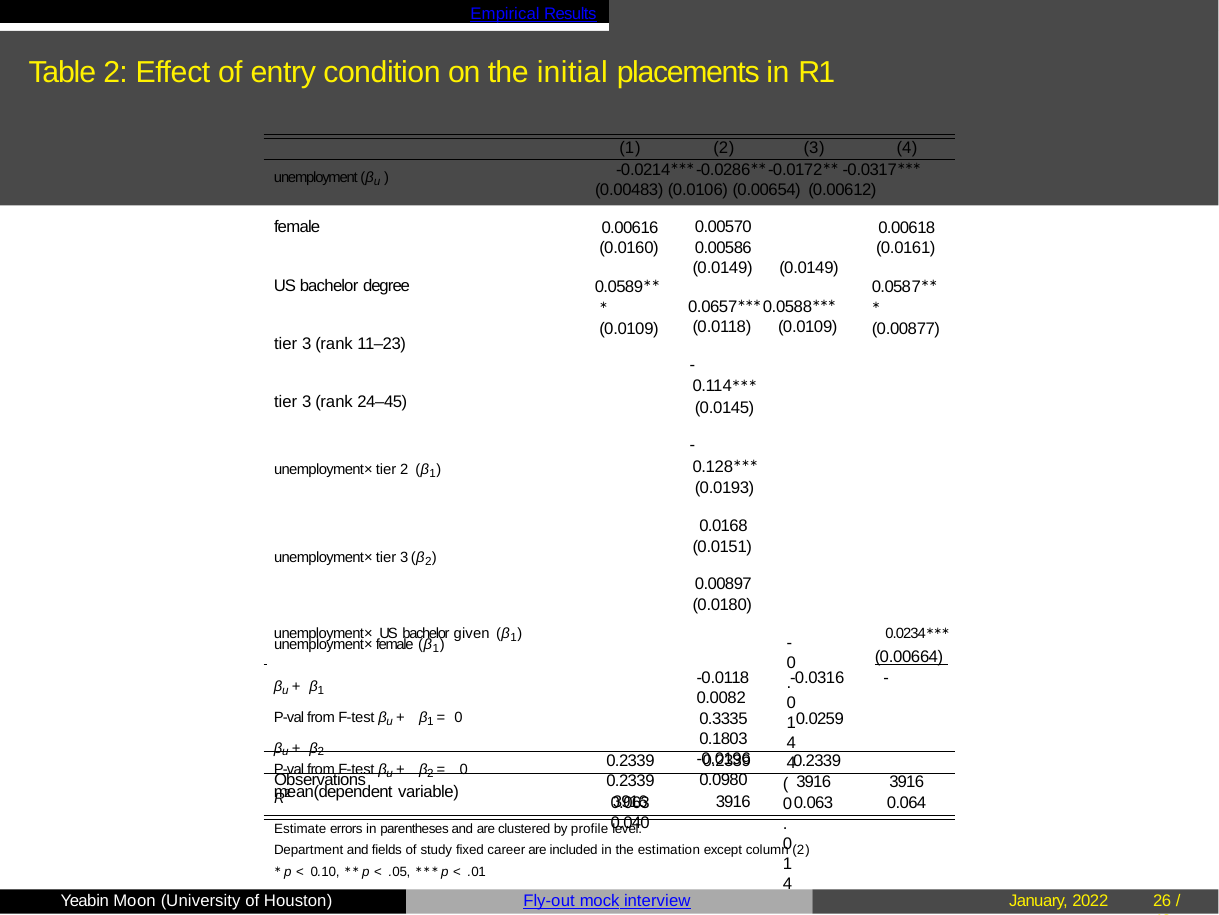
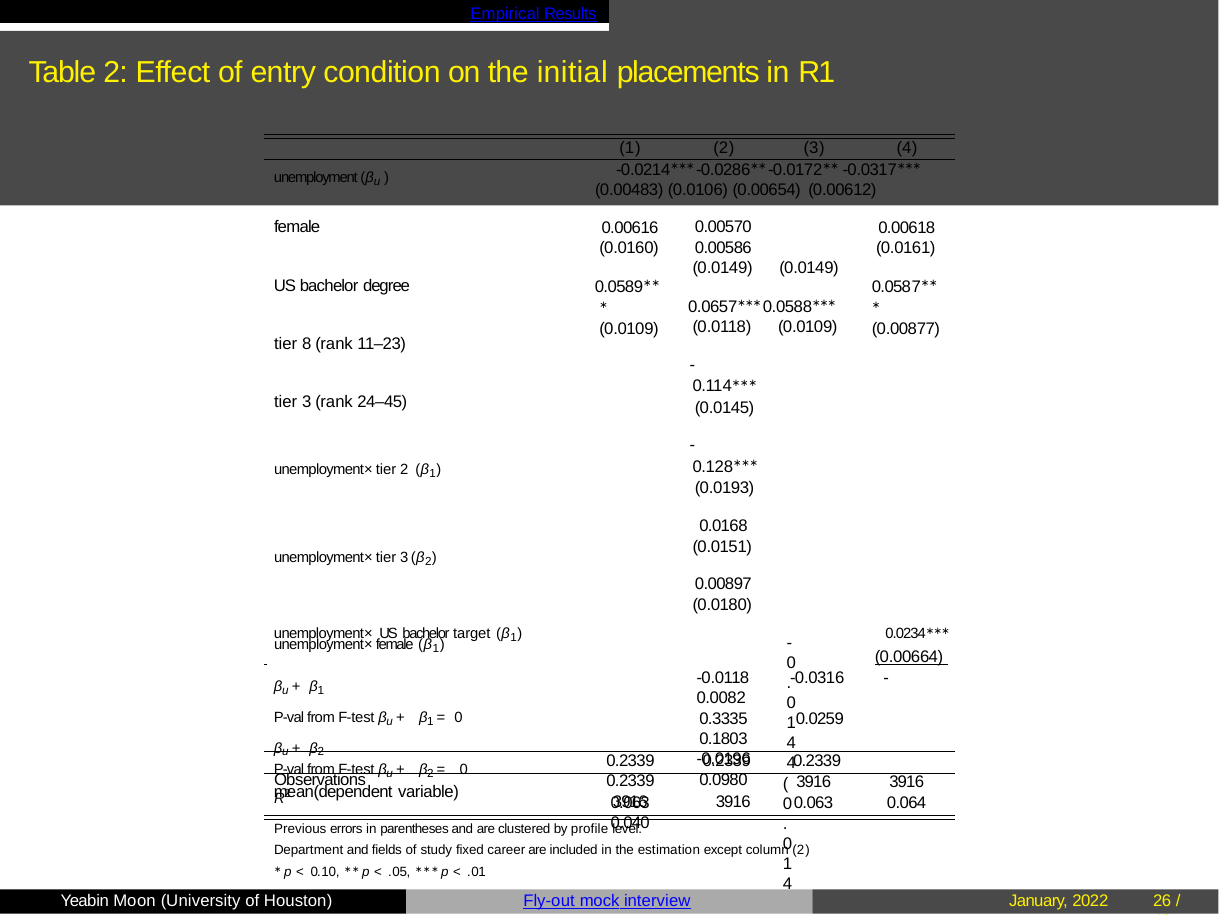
3 at (307, 344): 3 -> 8
given: given -> target
Estimate: Estimate -> Previous
